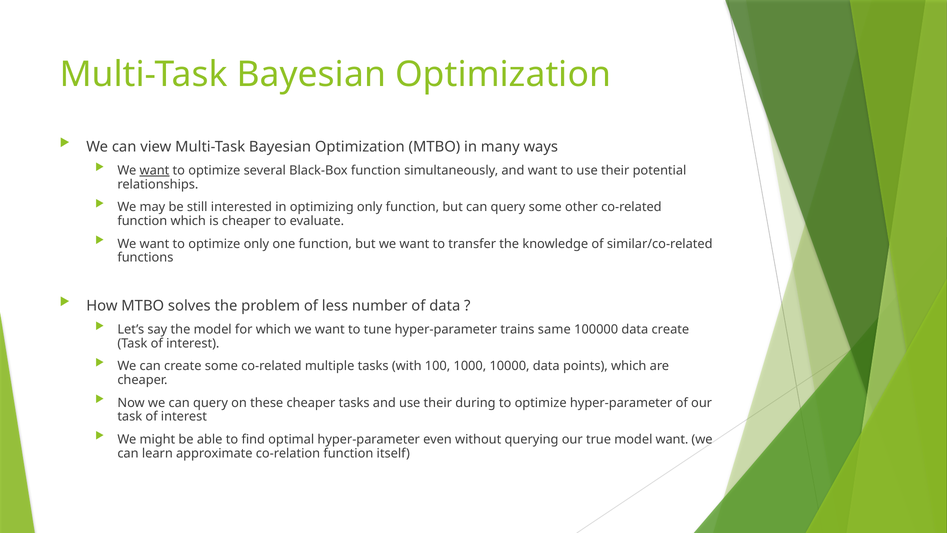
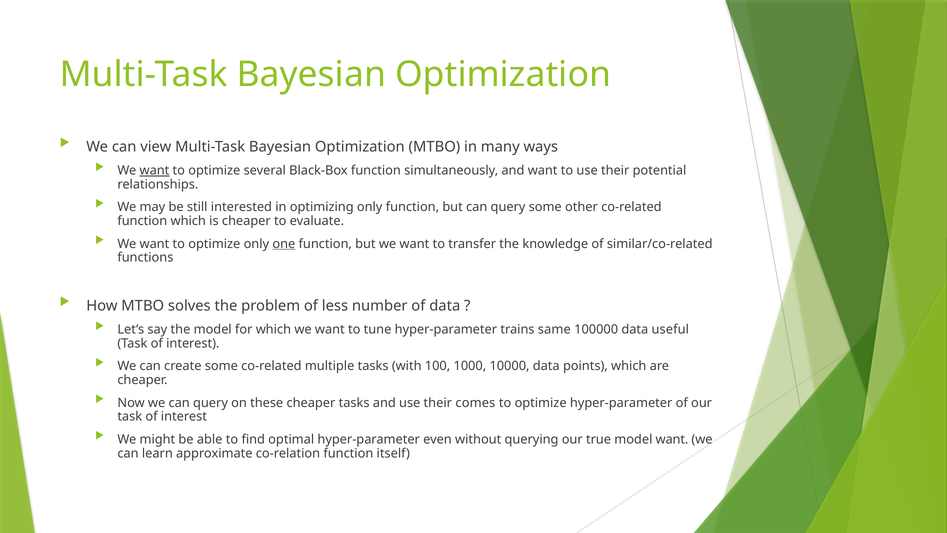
one underline: none -> present
data create: create -> useful
during: during -> comes
